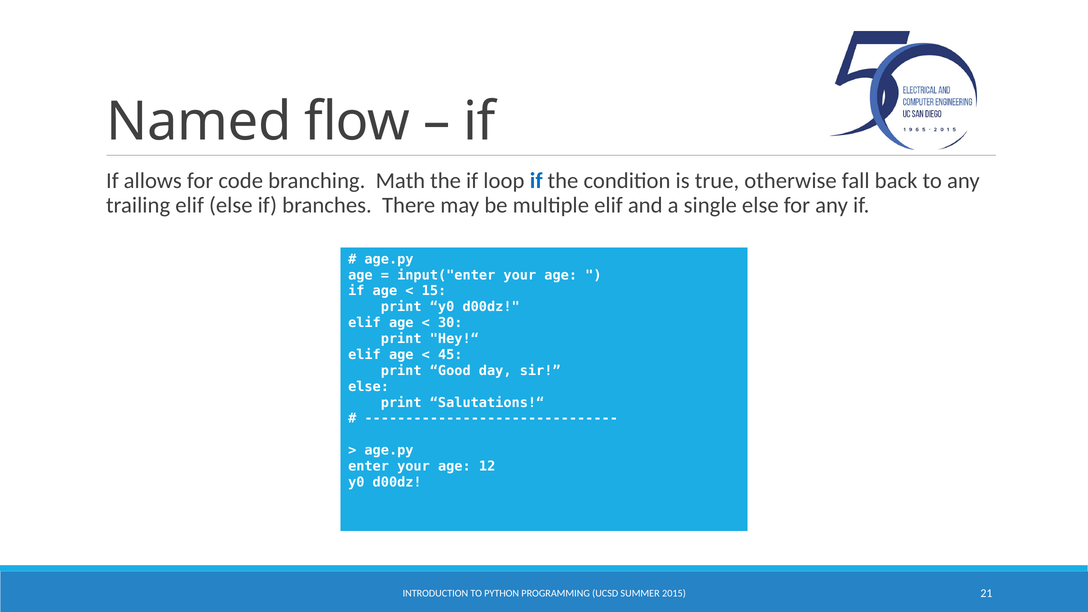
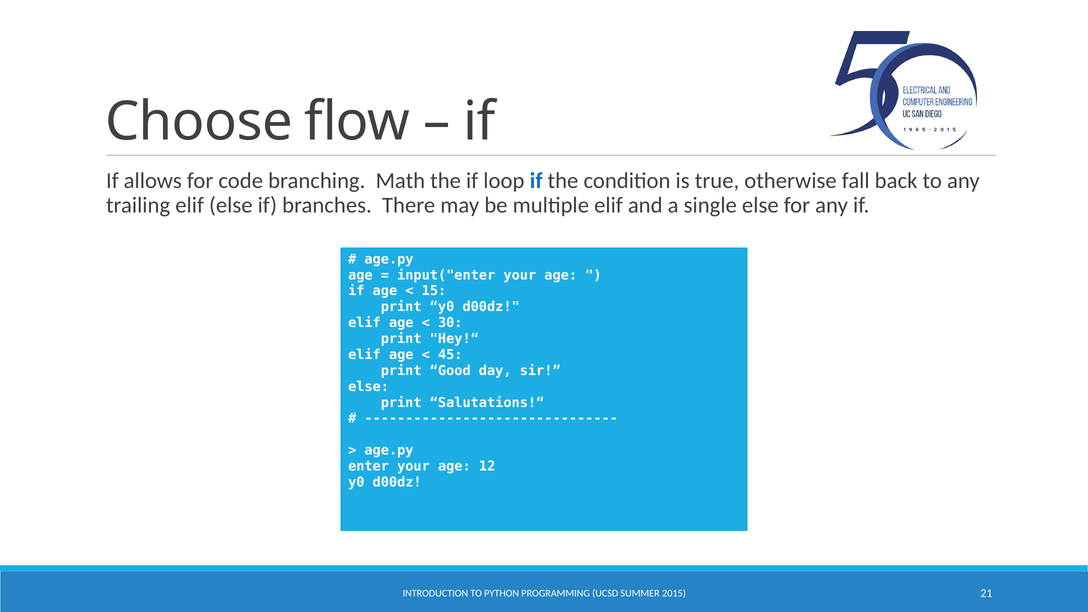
Named: Named -> Choose
